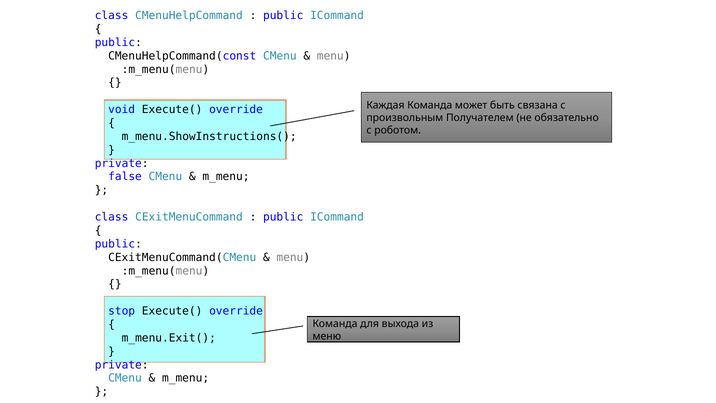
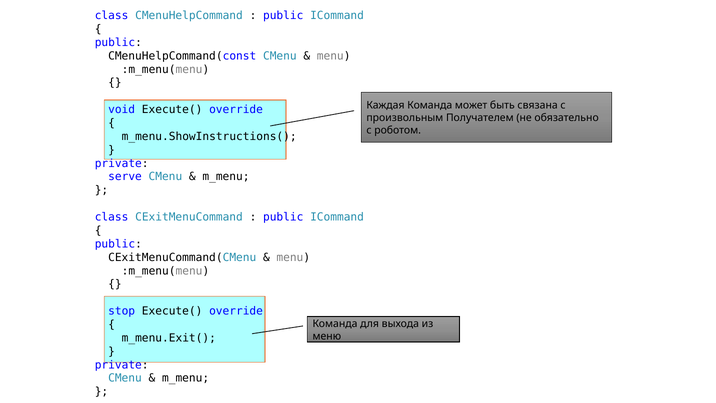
false: false -> serve
